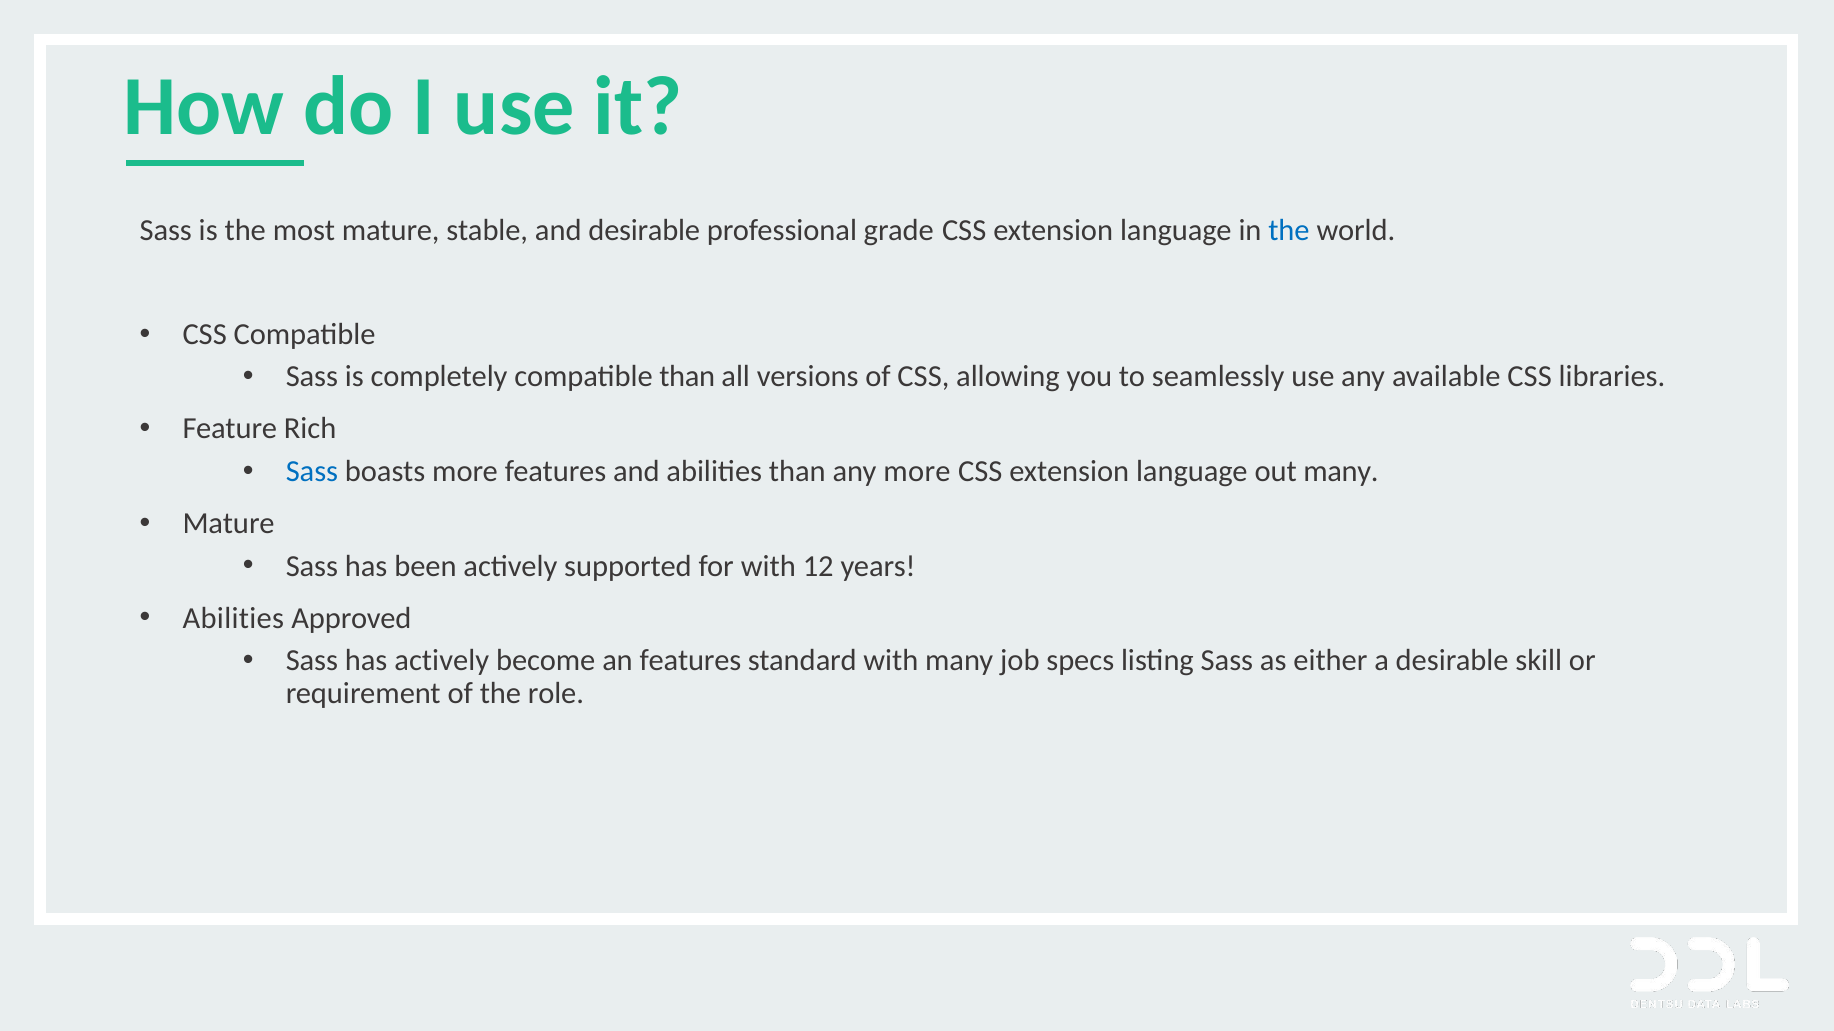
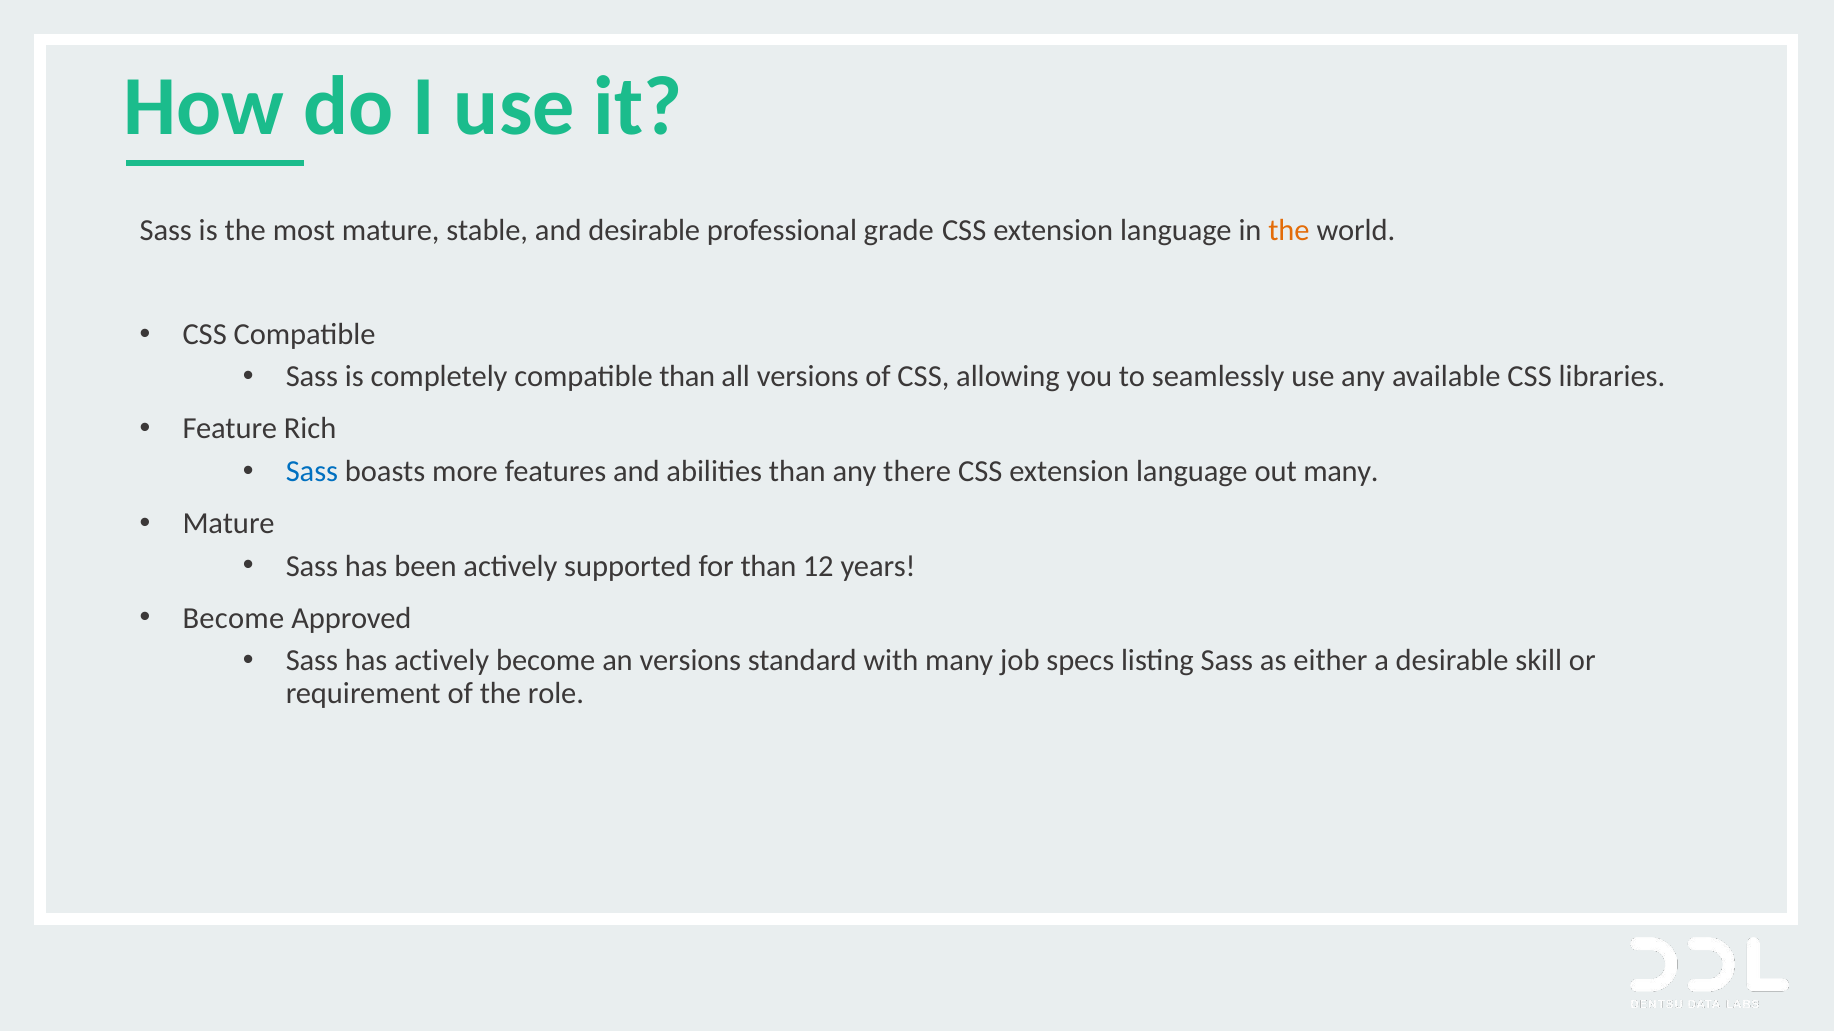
the at (1289, 230) colour: blue -> orange
any more: more -> there
for with: with -> than
Abilities at (233, 618): Abilities -> Become
an features: features -> versions
